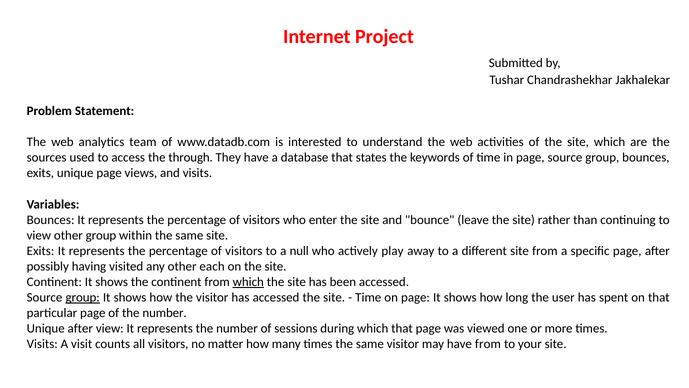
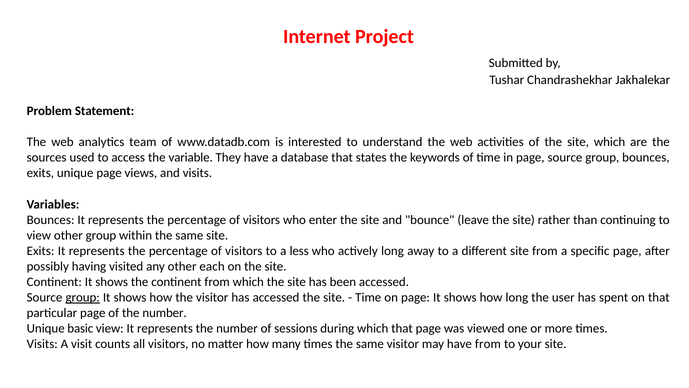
through: through -> variable
null: null -> less
actively play: play -> long
which at (248, 282) underline: present -> none
Unique after: after -> basic
